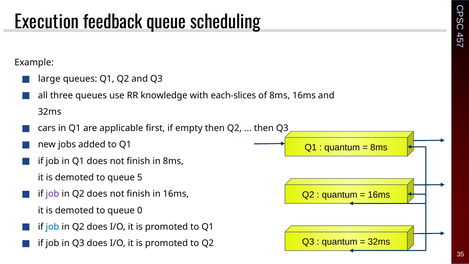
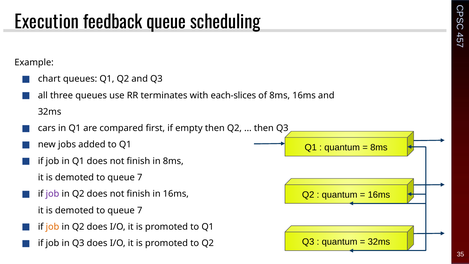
large: large -> chart
knowledge: knowledge -> terminates
applicable: applicable -> compared
5 at (140, 177): 5 -> 7
0 at (140, 210): 0 -> 7
job at (52, 227) colour: blue -> orange
